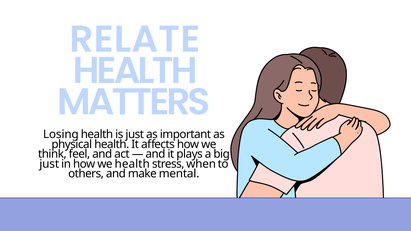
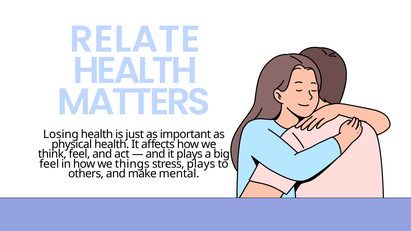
just at (49, 164): just -> feel
we health: health -> things
stress when: when -> plays
